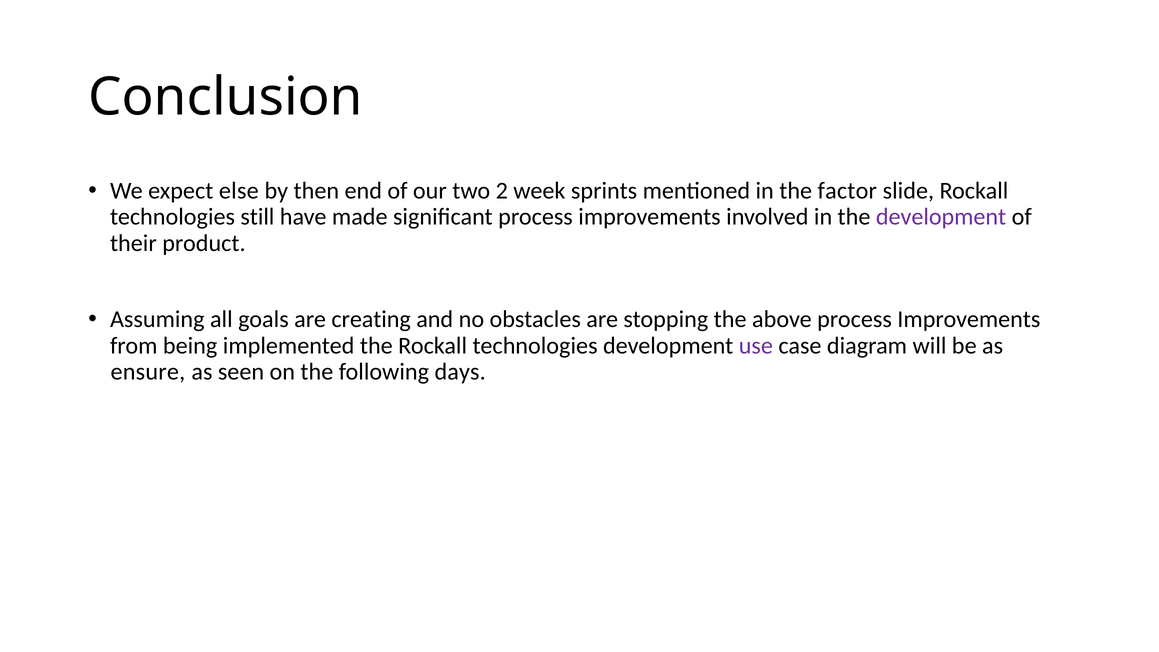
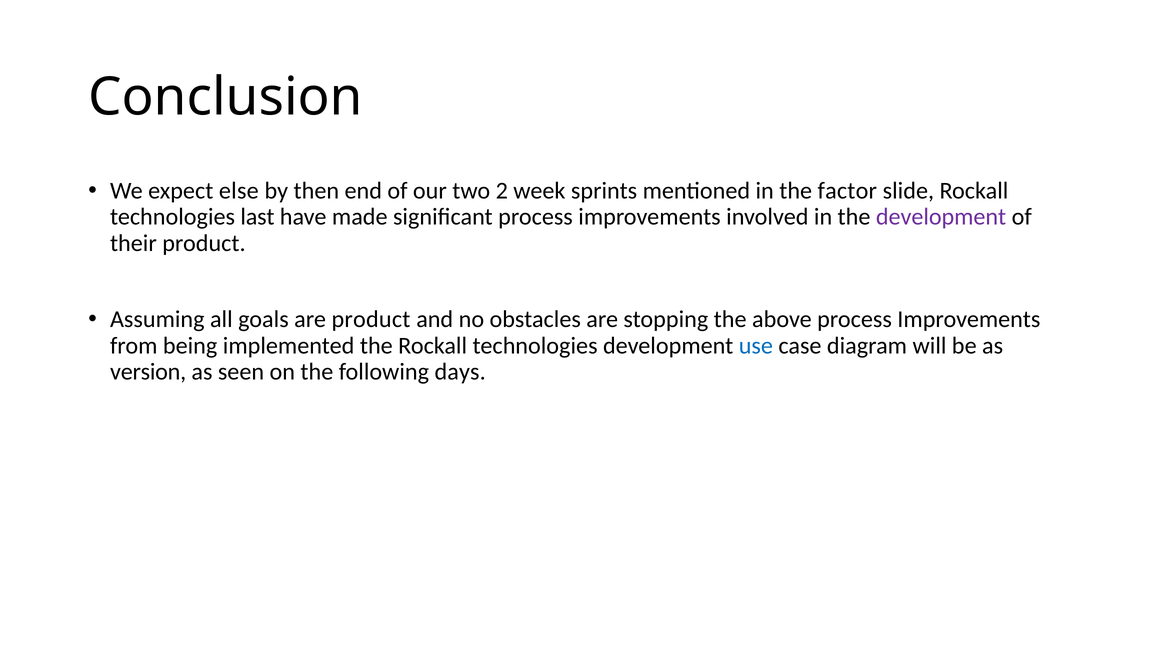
still: still -> last
are creating: creating -> product
use colour: purple -> blue
ensure: ensure -> version
